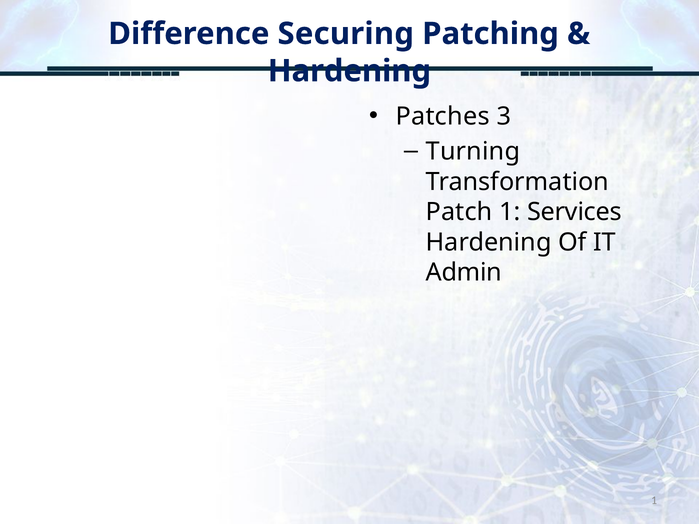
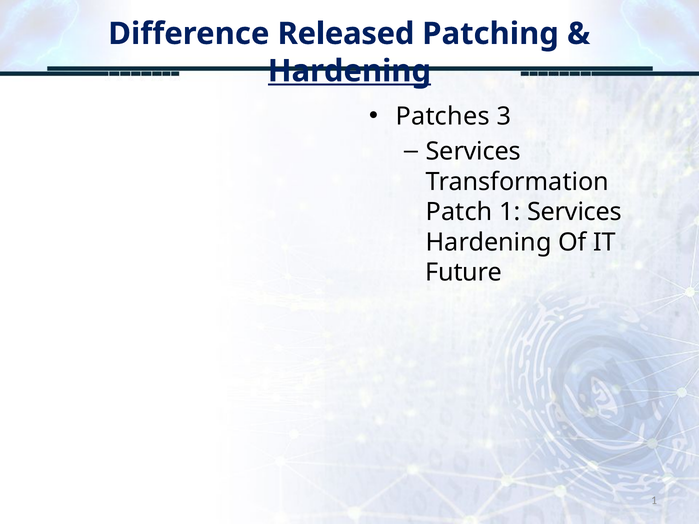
Securing: Securing -> Released
Hardening at (349, 71) underline: none -> present
Turning at (473, 152): Turning -> Services
Admin: Admin -> Future
